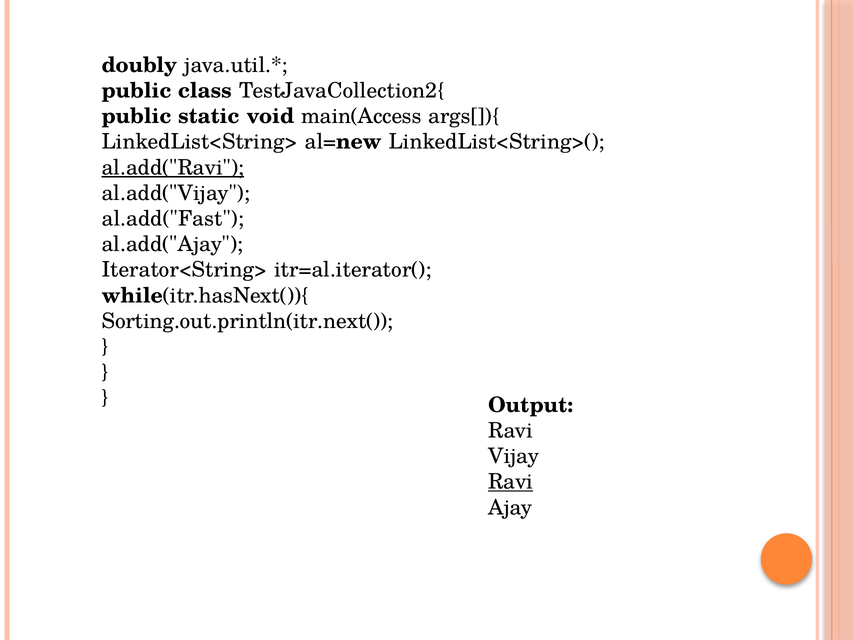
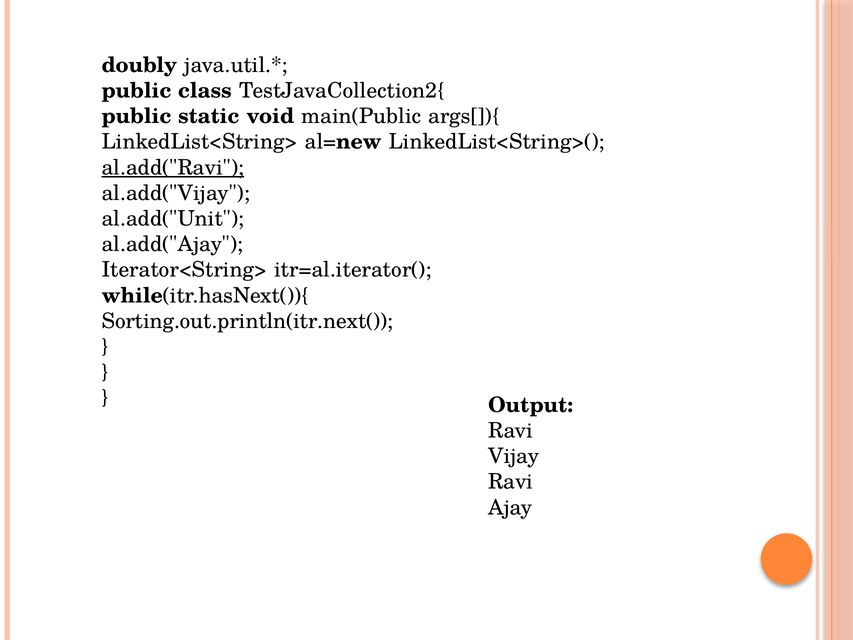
main(Access: main(Access -> main(Public
al.add("Fast: al.add("Fast -> al.add("Unit
Ravi at (511, 482) underline: present -> none
